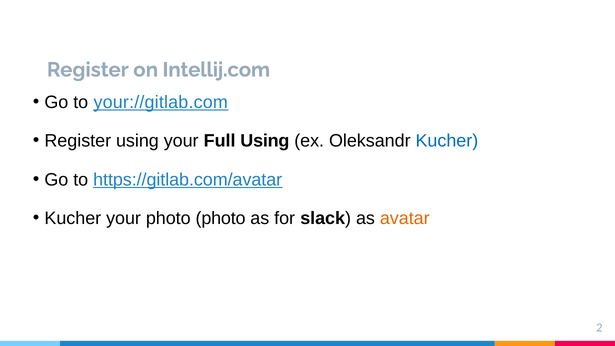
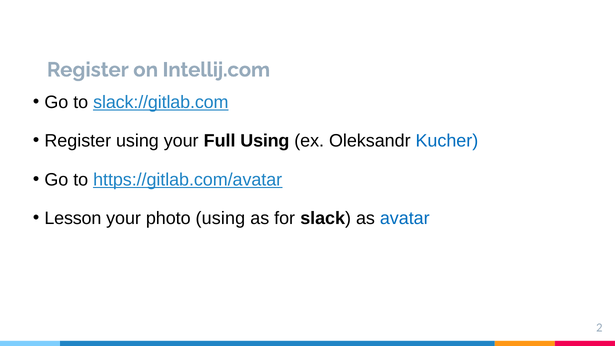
your://gitlab.com: your://gitlab.com -> slack://gitlab.com
Kucher at (73, 218): Kucher -> Lesson
photo photo: photo -> using
avatar colour: orange -> blue
